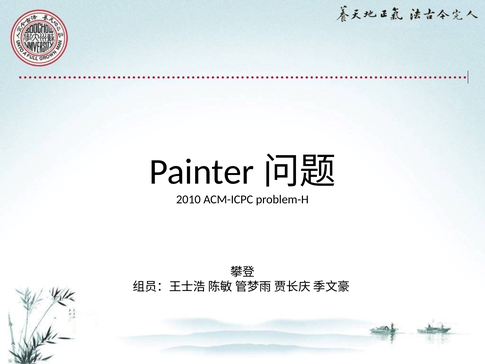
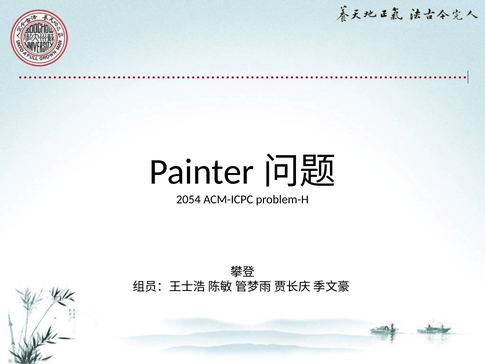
2010: 2010 -> 2054
